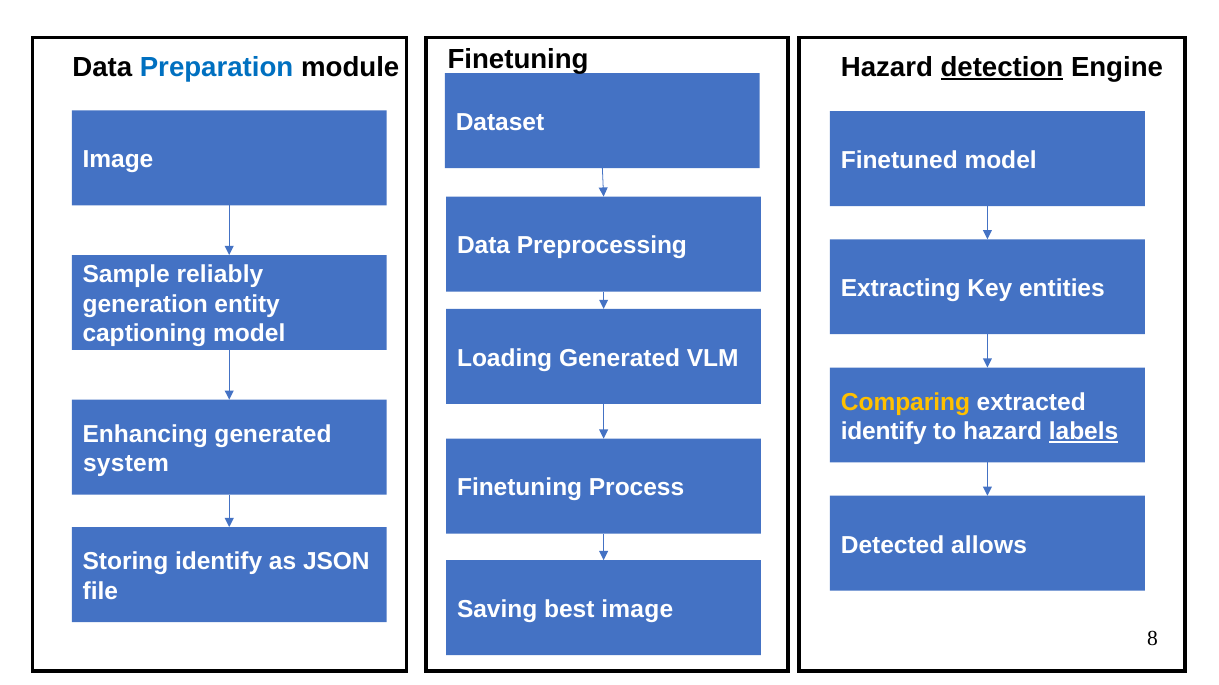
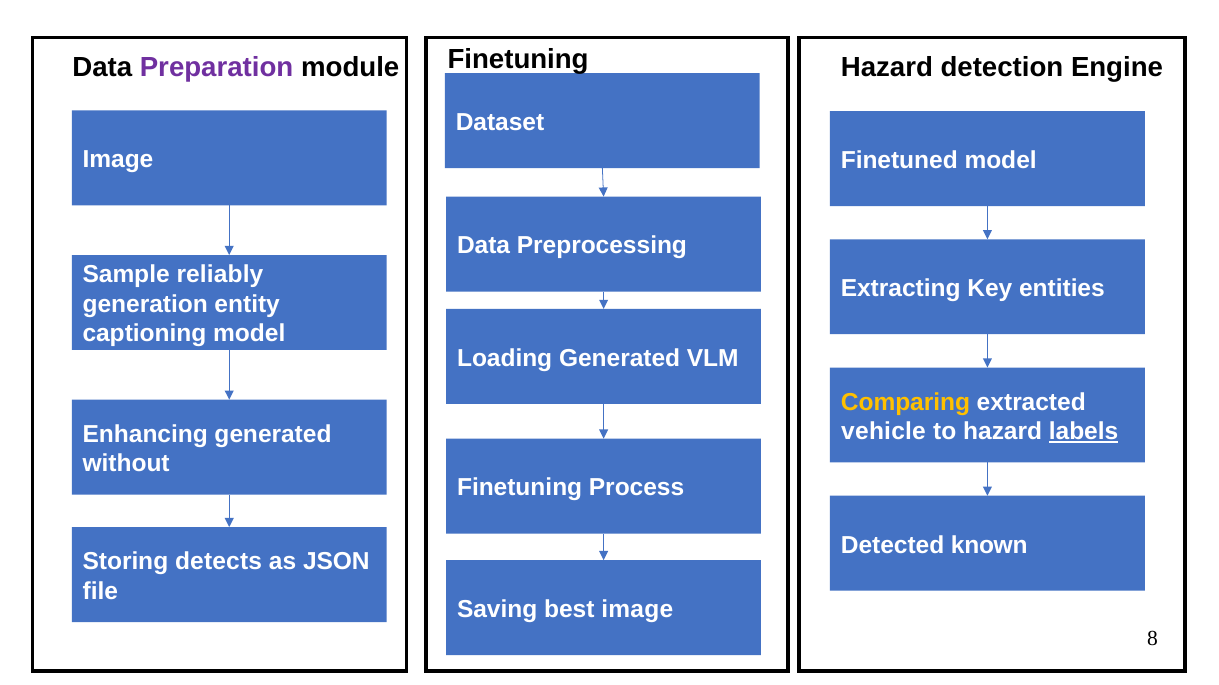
Preparation colour: blue -> purple
detection underline: present -> none
identify at (884, 432): identify -> vehicle
system: system -> without
allows: allows -> known
Storing identify: identify -> detects
